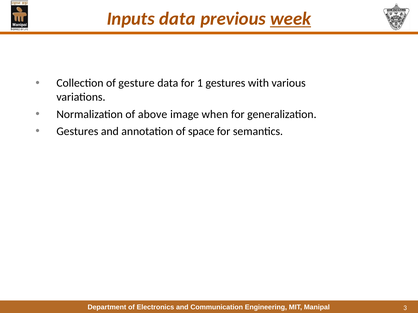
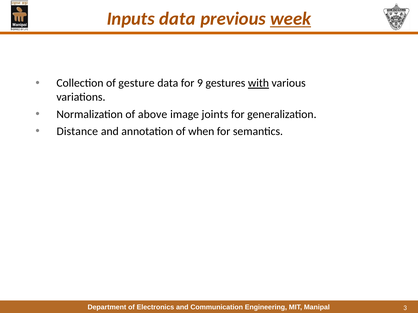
1: 1 -> 9
with underline: none -> present
when: when -> joints
Gestures at (77, 132): Gestures -> Distance
space: space -> when
